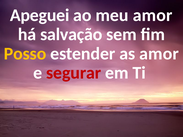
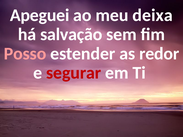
meu amor: amor -> deixa
Posso colour: yellow -> pink
as amor: amor -> redor
